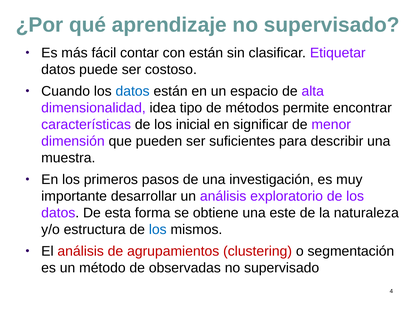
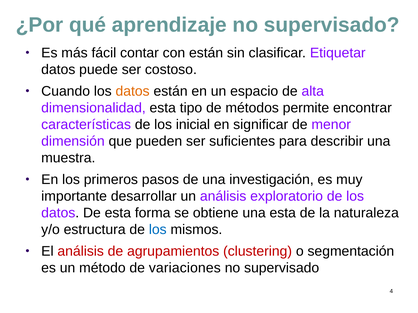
datos at (133, 91) colour: blue -> orange
dimensionalidad idea: idea -> esta
una este: este -> esta
observadas: observadas -> variaciones
